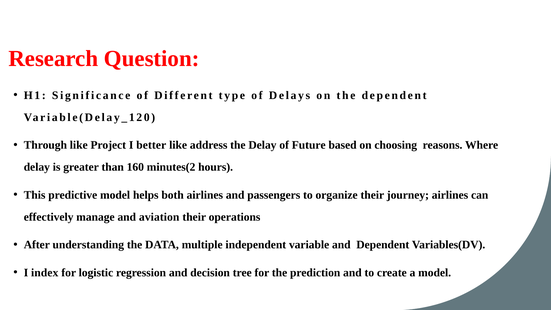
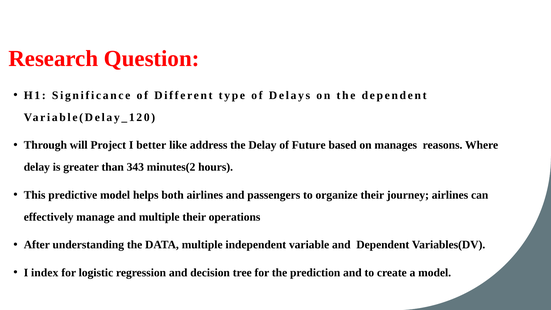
Through like: like -> will
choosing: choosing -> manages
160: 160 -> 343
and aviation: aviation -> multiple
